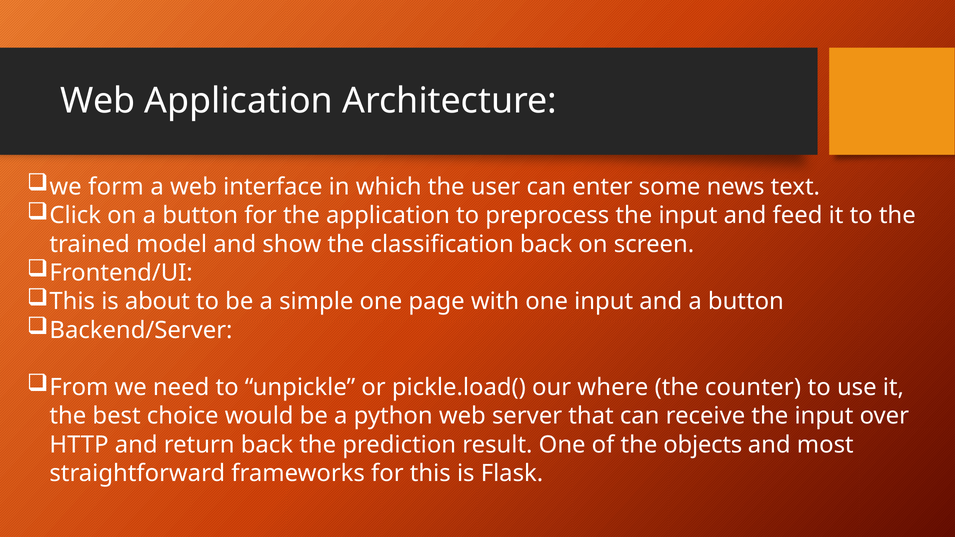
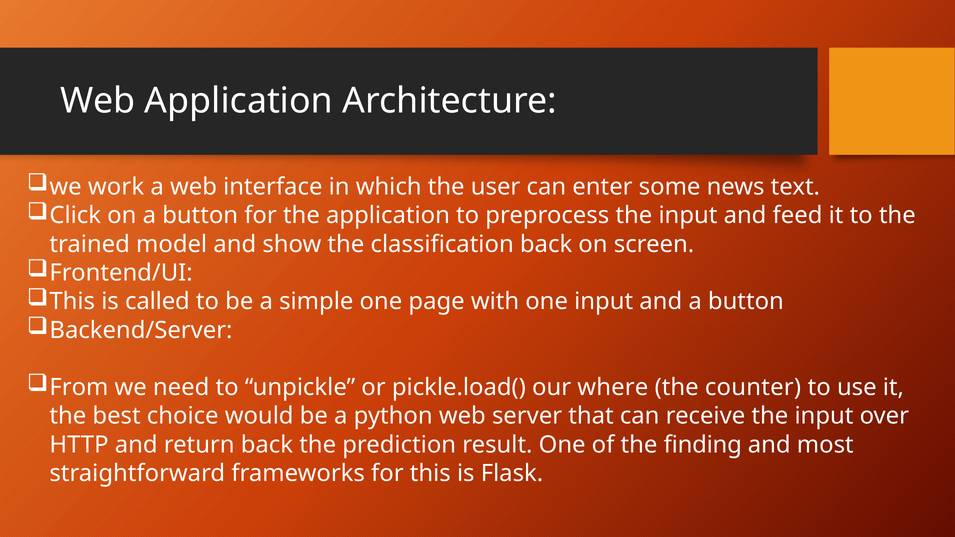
form: form -> work
about: about -> called
objects: objects -> finding
